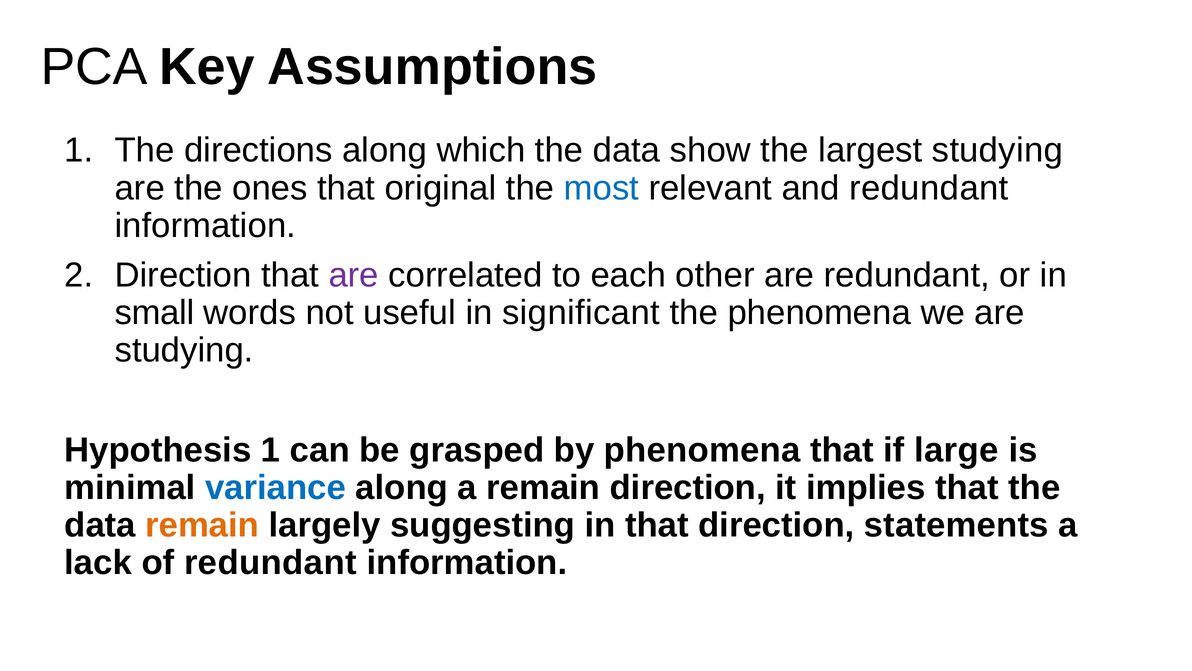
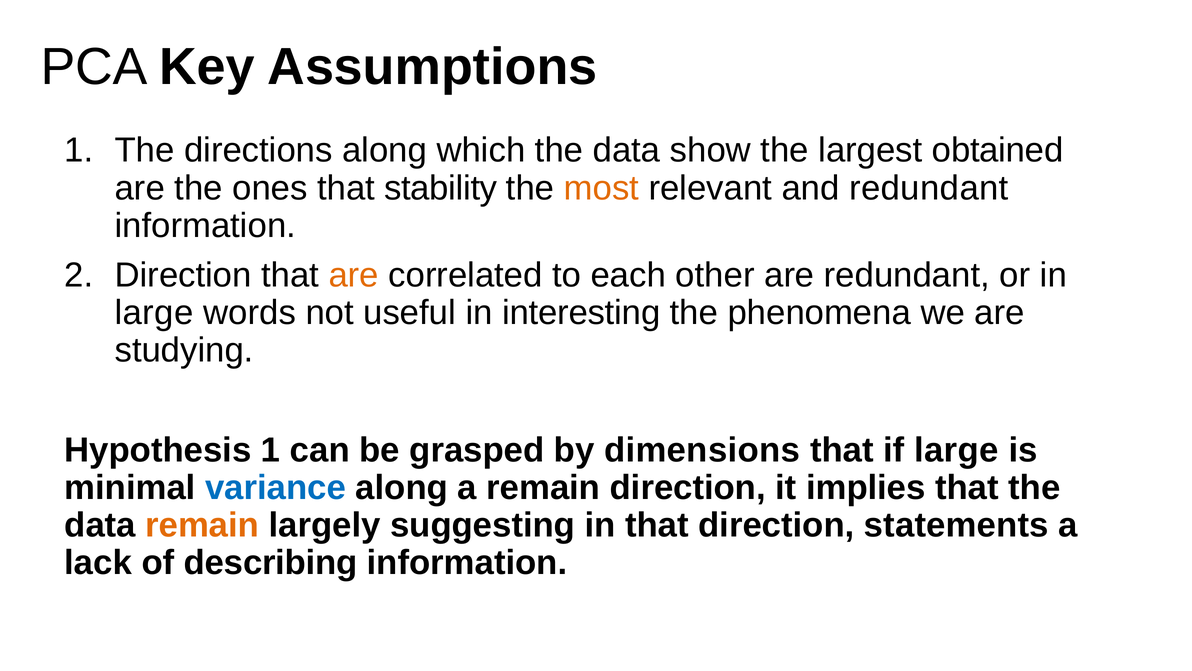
largest studying: studying -> obtained
original: original -> stability
most colour: blue -> orange
are at (354, 275) colour: purple -> orange
small at (154, 313): small -> large
significant: significant -> interesting
by phenomena: phenomena -> dimensions
of redundant: redundant -> describing
